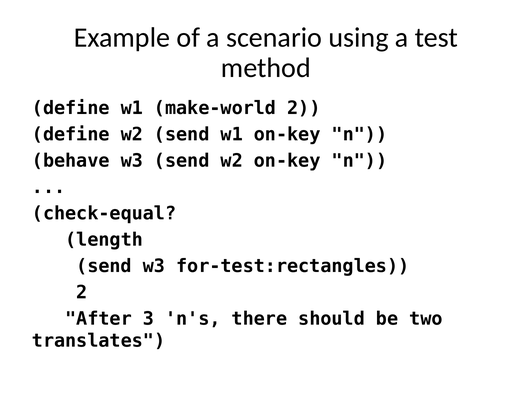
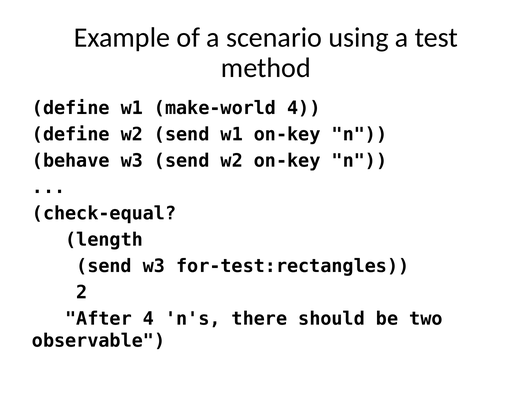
make-world 2: 2 -> 4
After 3: 3 -> 4
translates: translates -> observable
